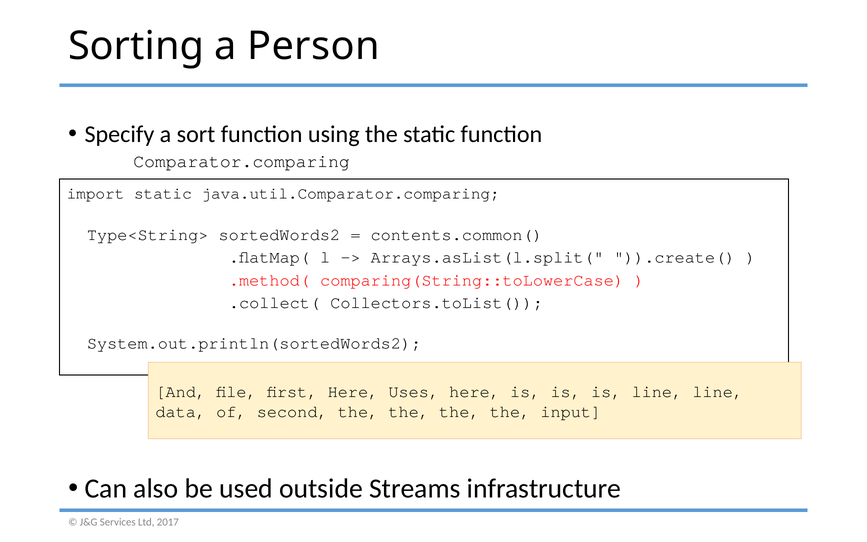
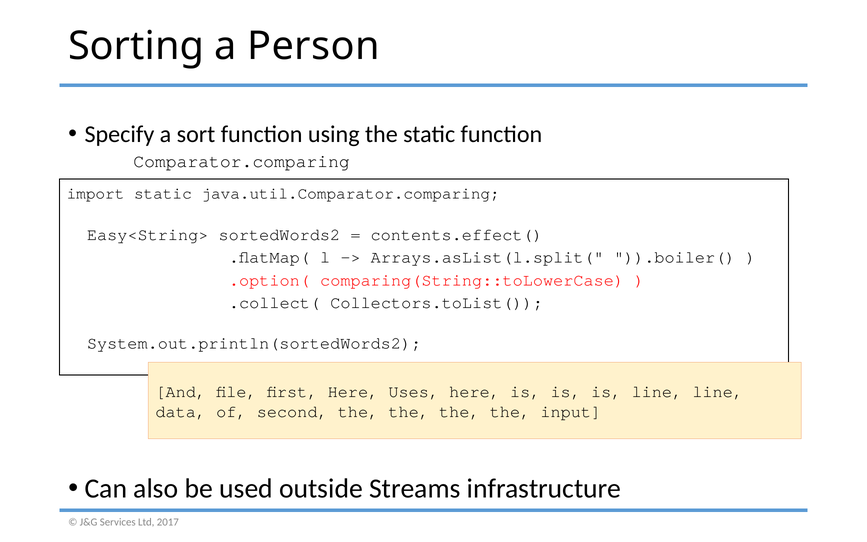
Type<String>: Type<String> -> Easy<String>
contents.common(: contents.common( -> contents.effect(
)).create(: )).create( -> )).boiler(
.method(: .method( -> .option(
